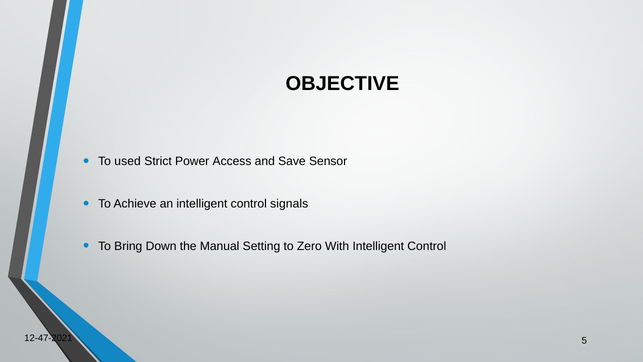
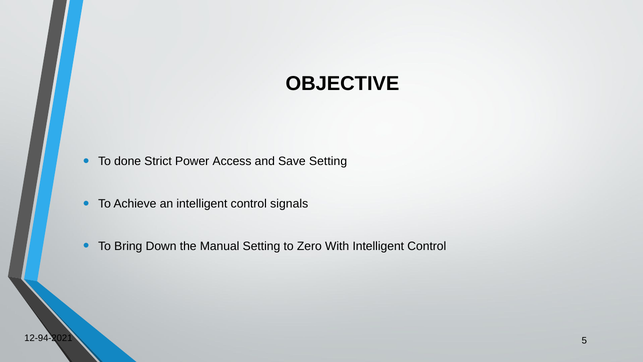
used: used -> done
Save Sensor: Sensor -> Setting
12-47-2021: 12-47-2021 -> 12-94-2021
